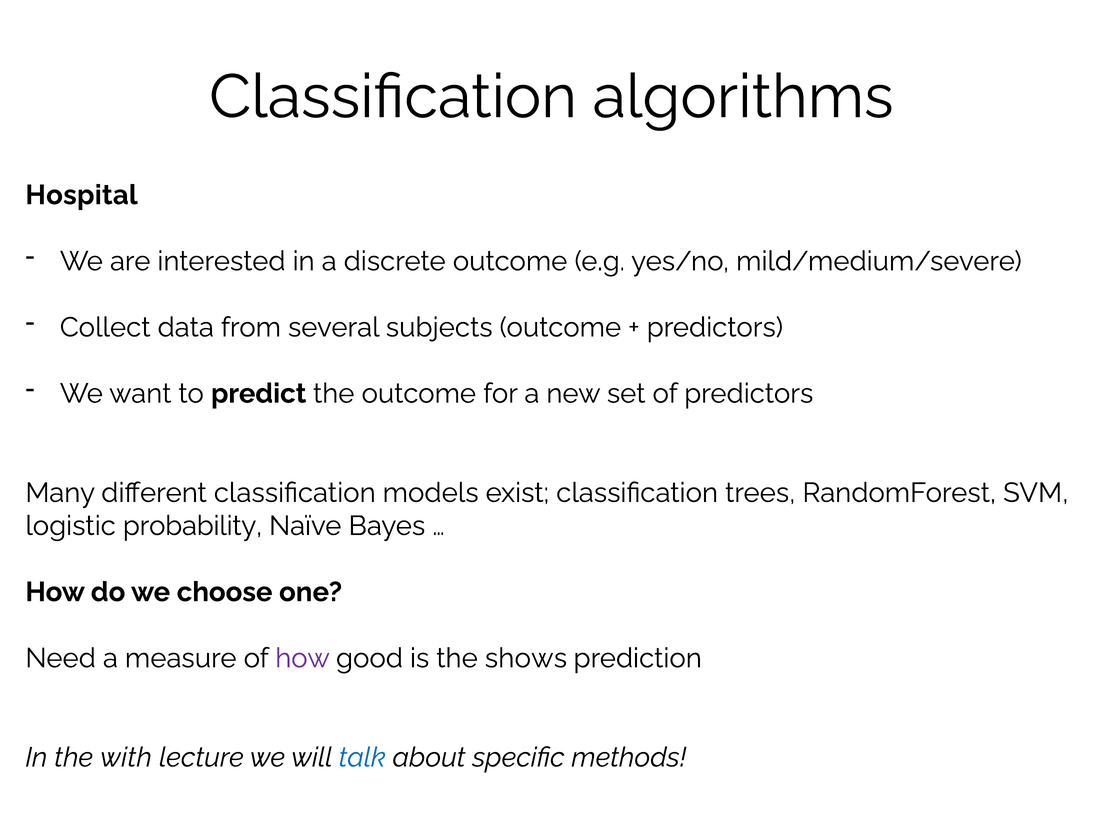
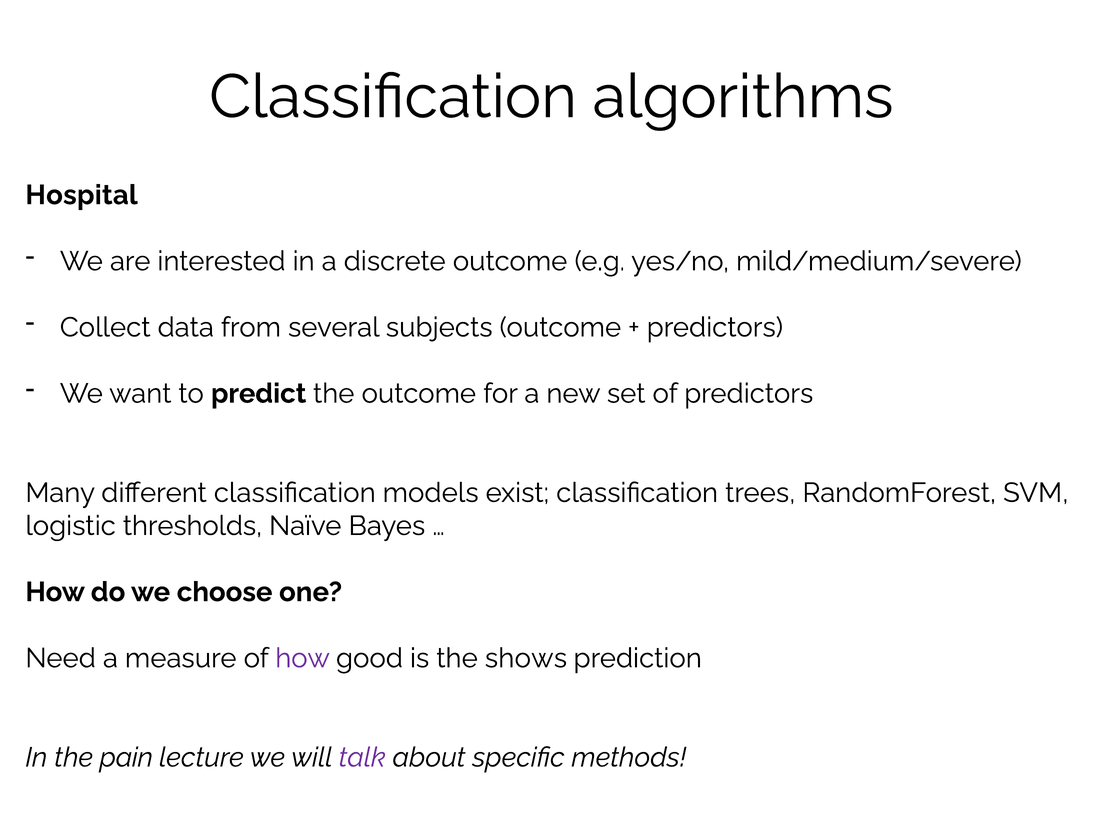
probability: probability -> thresholds
with: with -> pain
talk colour: blue -> purple
